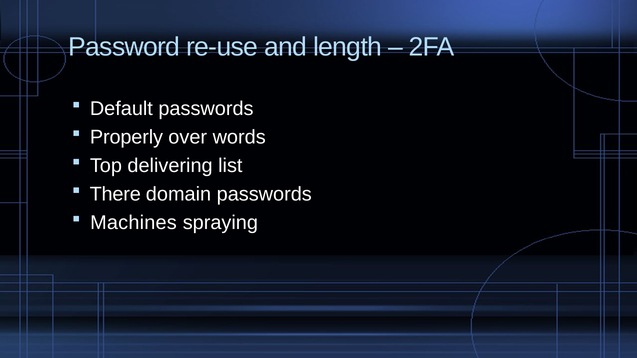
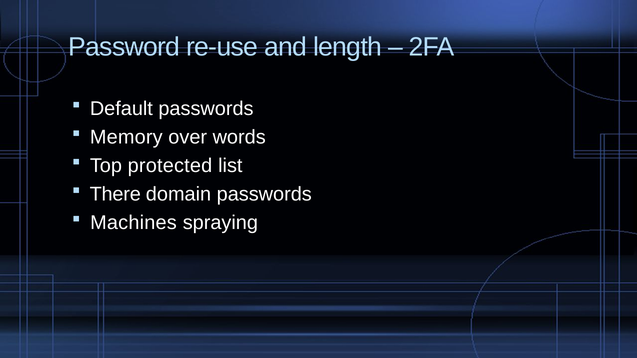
Properly: Properly -> Memory
delivering: delivering -> protected
